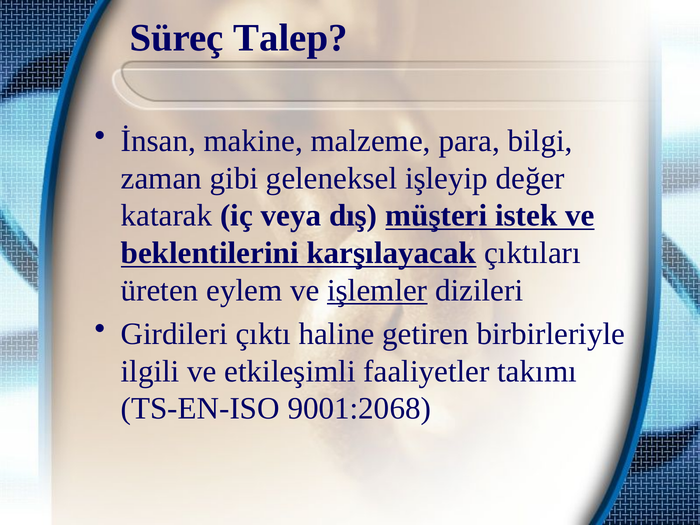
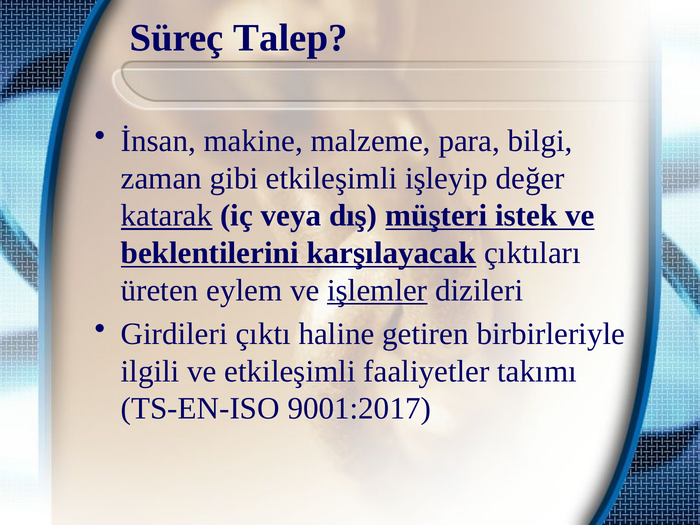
gibi geleneksel: geleneksel -> etkileşimli
katarak underline: none -> present
9001:2068: 9001:2068 -> 9001:2017
